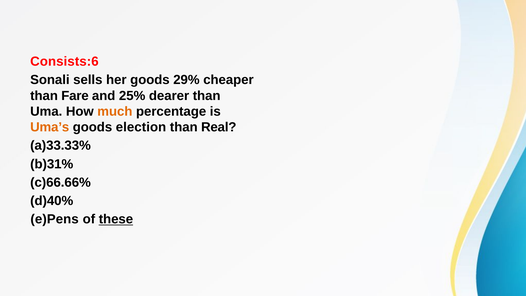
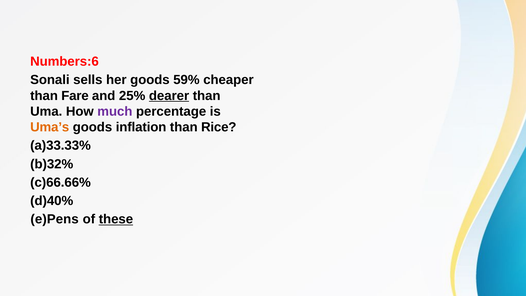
Consists:6: Consists:6 -> Numbers:6
29%: 29% -> 59%
dearer underline: none -> present
much colour: orange -> purple
election: election -> inflation
Real: Real -> Rice
b)31%: b)31% -> b)32%
